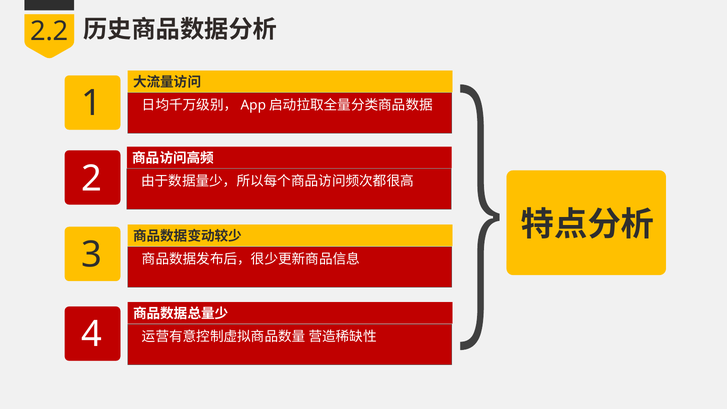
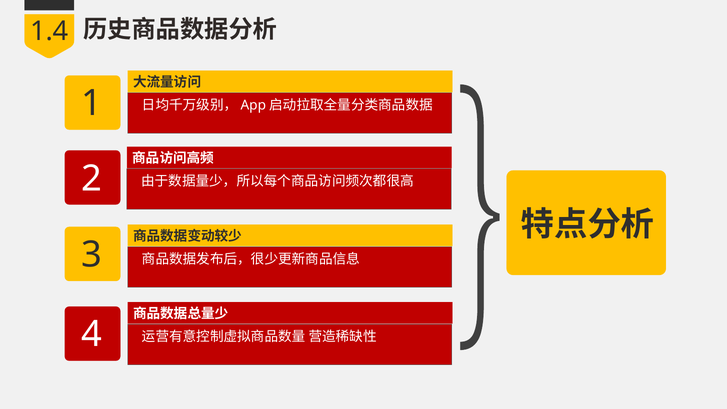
2.2: 2.2 -> 1.4
